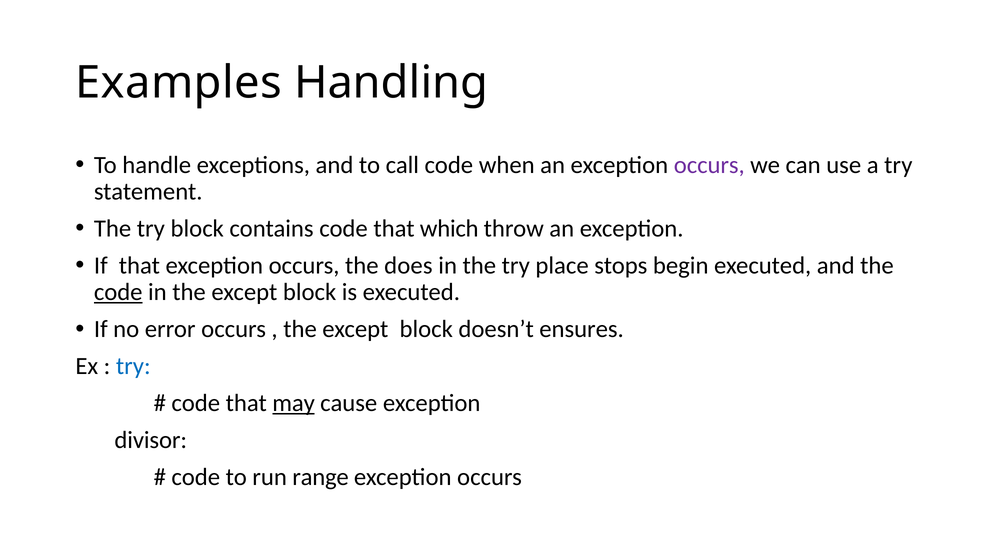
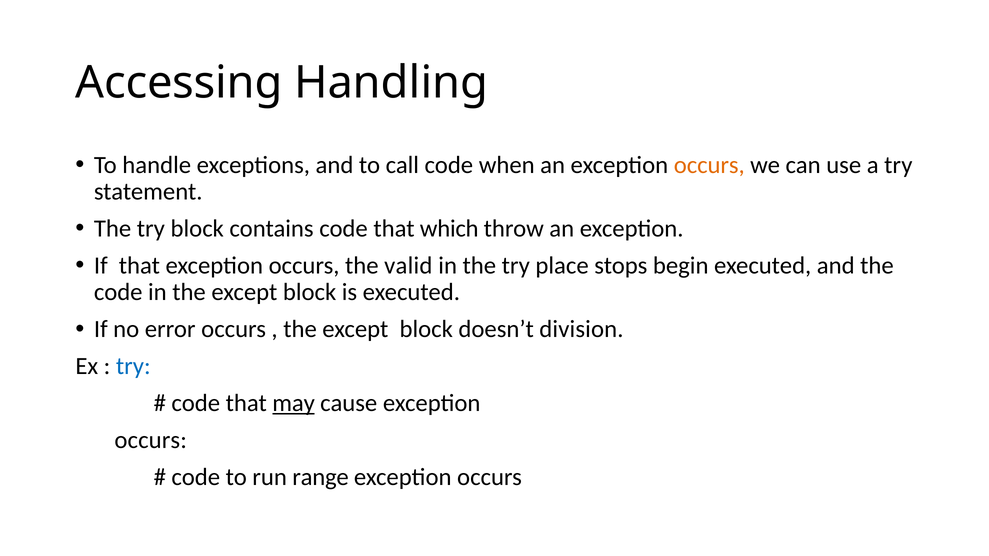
Examples: Examples -> Accessing
occurs at (709, 165) colour: purple -> orange
does: does -> valid
code at (118, 292) underline: present -> none
ensures: ensures -> division
divisor at (151, 440): divisor -> occurs
